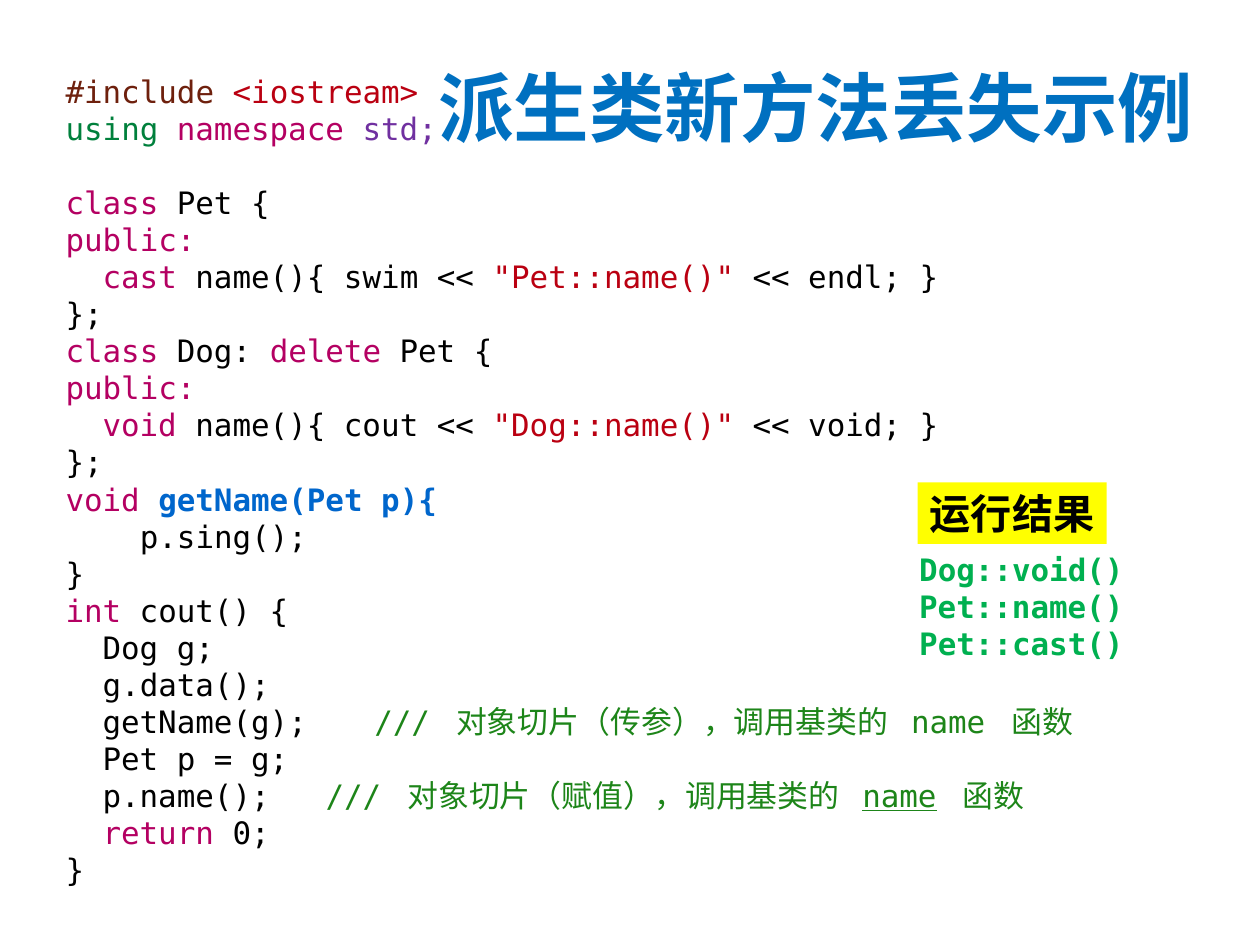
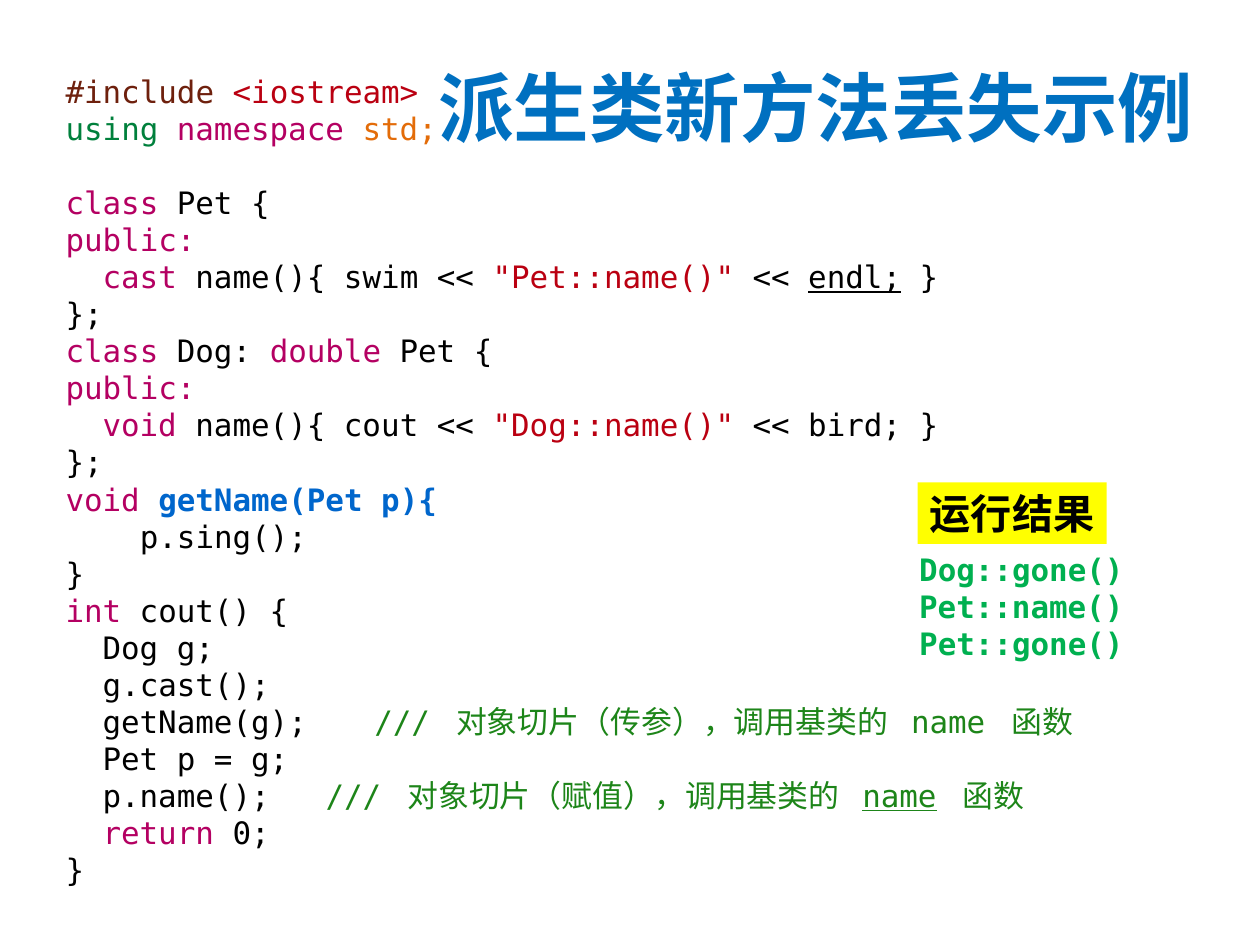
std colour: purple -> orange
endl underline: none -> present
delete: delete -> double
void at (855, 427): void -> bird
Dog::void(: Dog::void( -> Dog::gone(
Pet::cast(: Pet::cast( -> Pet::gone(
g.data(: g.data( -> g.cast(
